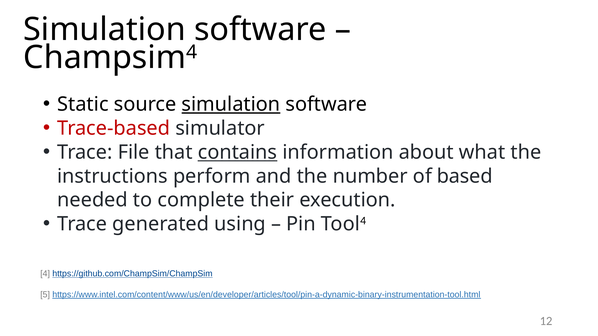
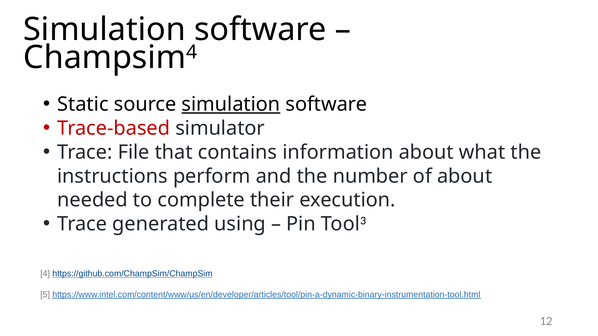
contains underline: present -> none
of based: based -> about
4 at (363, 221): 4 -> 3
